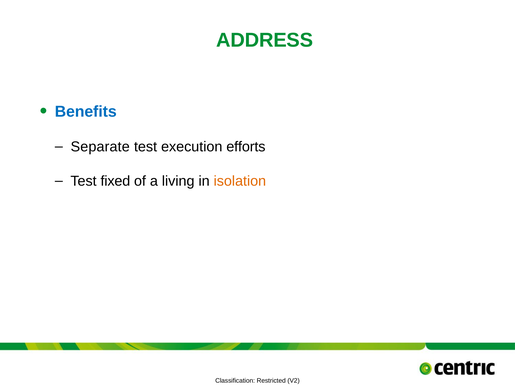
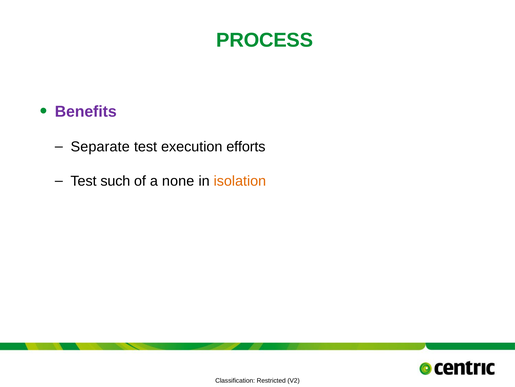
ADDRESS: ADDRESS -> PROCESS
Benefits colour: blue -> purple
fixed: fixed -> such
living: living -> none
